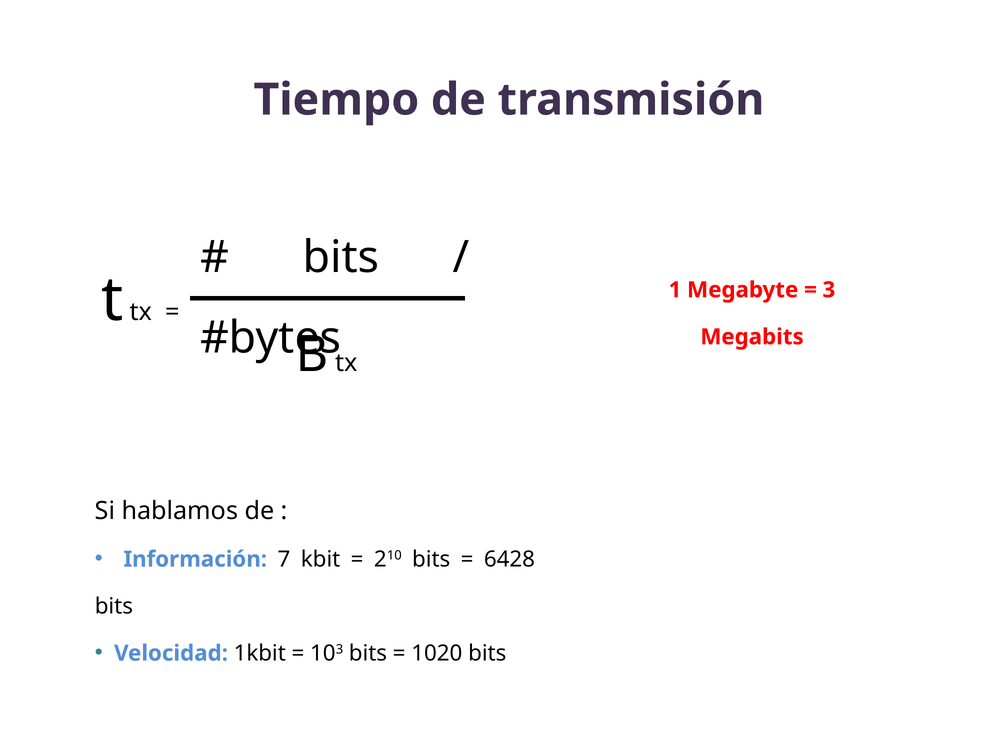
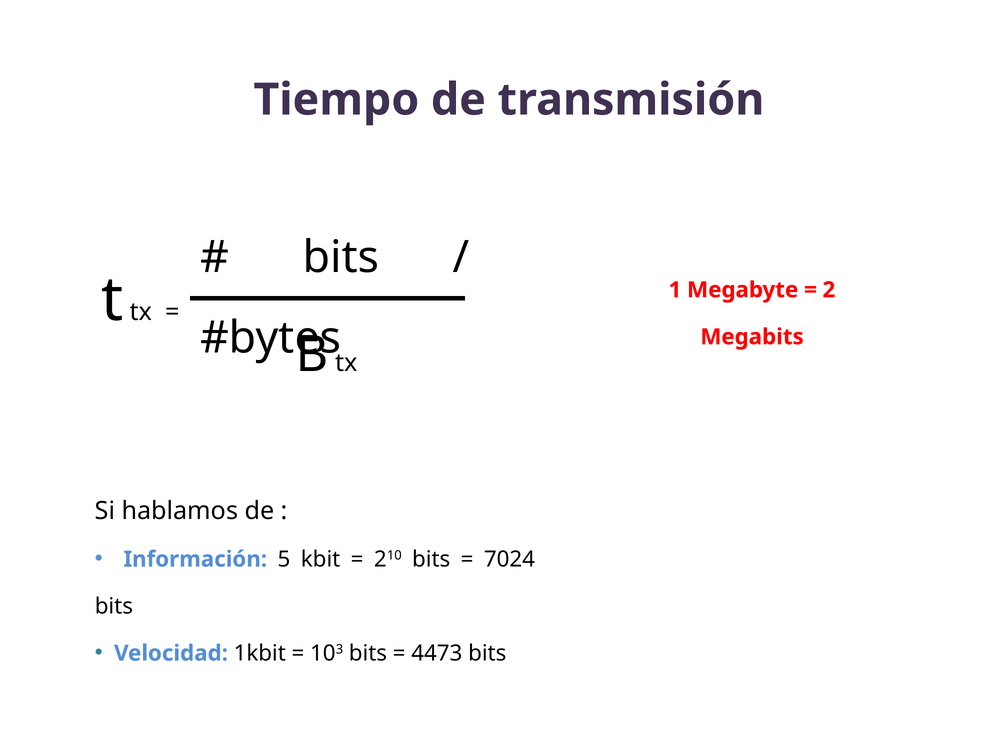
3: 3 -> 2
7: 7 -> 5
6428: 6428 -> 7024
1020: 1020 -> 4473
